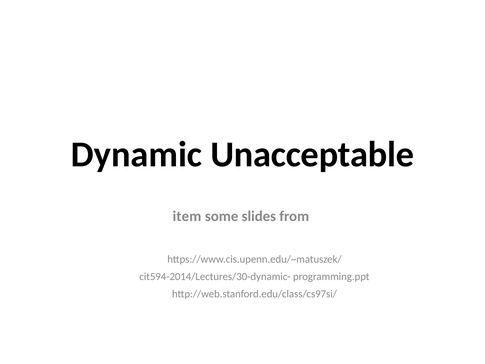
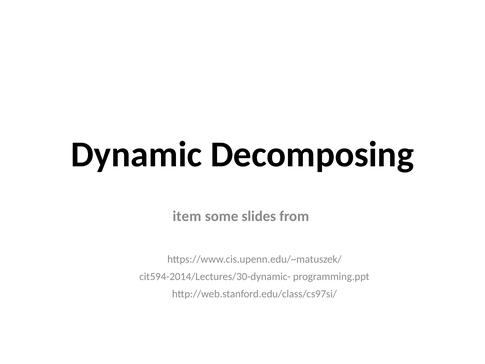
Unacceptable: Unacceptable -> Decomposing
